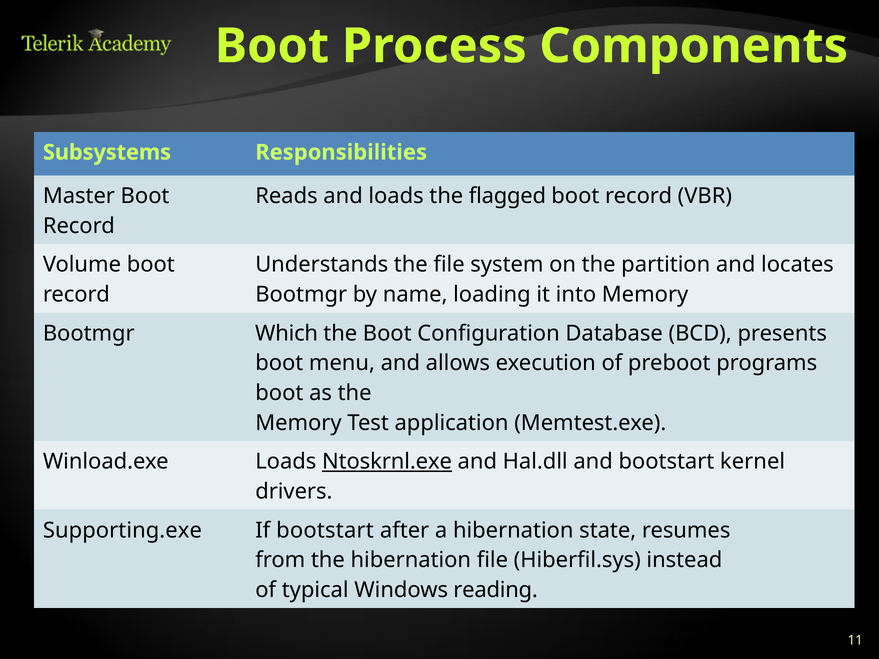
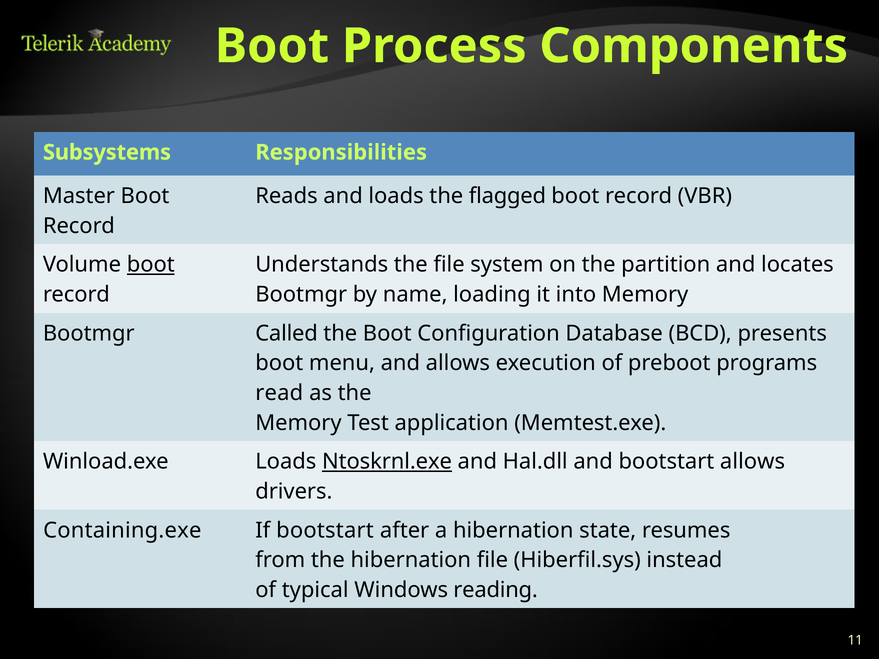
boot at (151, 265) underline: none -> present
Which: Which -> Called
boot at (279, 393): boot -> read
bootstart kernel: kernel -> allows
Supporting.exe: Supporting.exe -> Containing.exe
